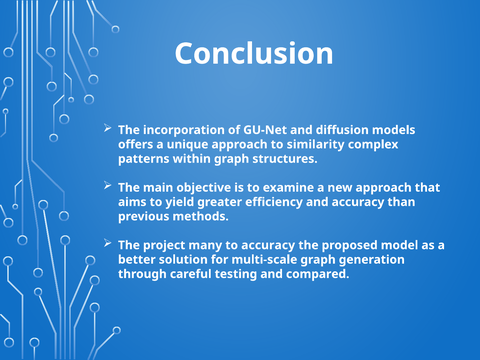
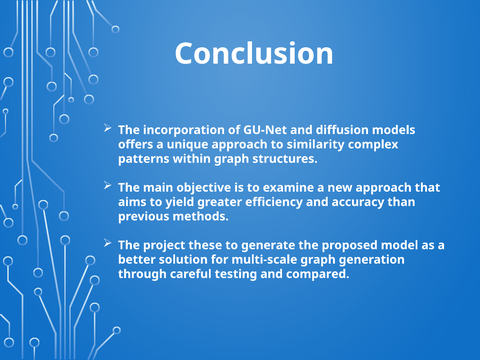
many: many -> these
to accuracy: accuracy -> generate
